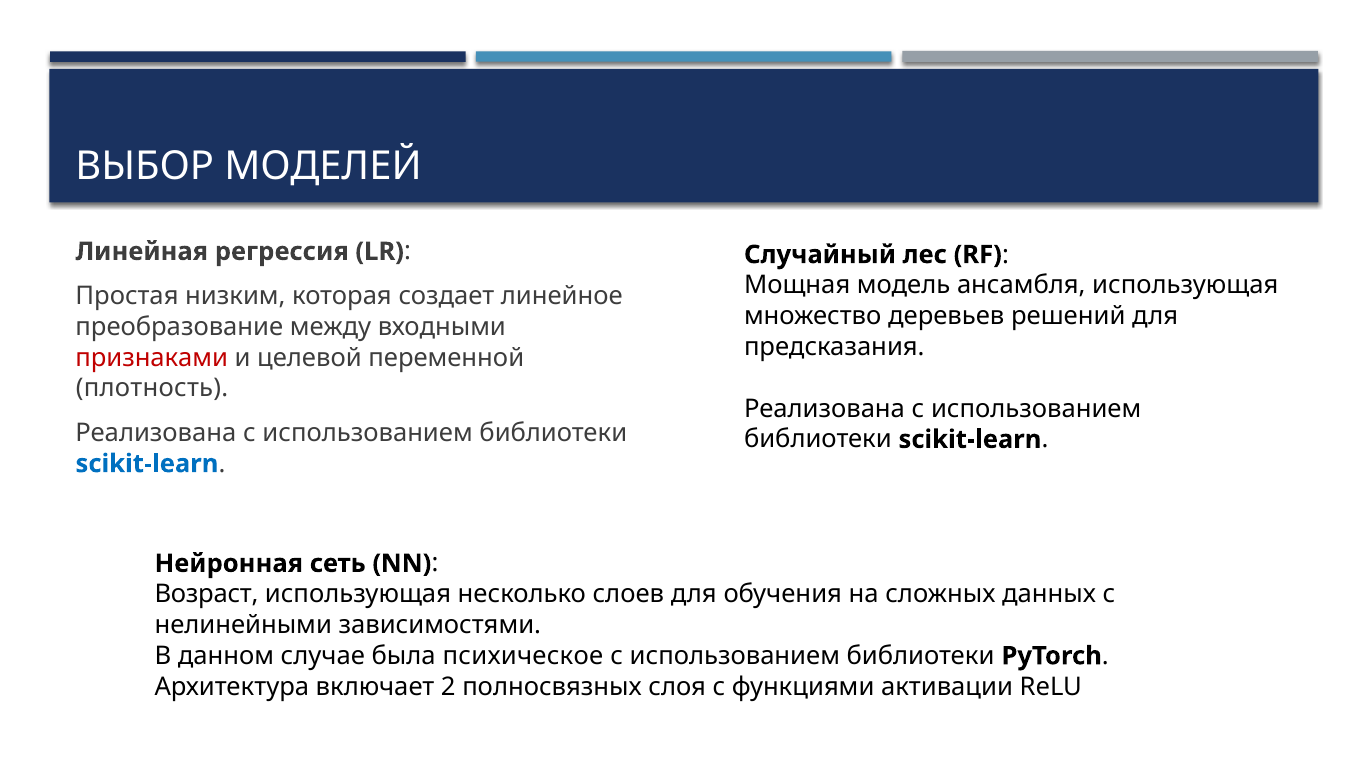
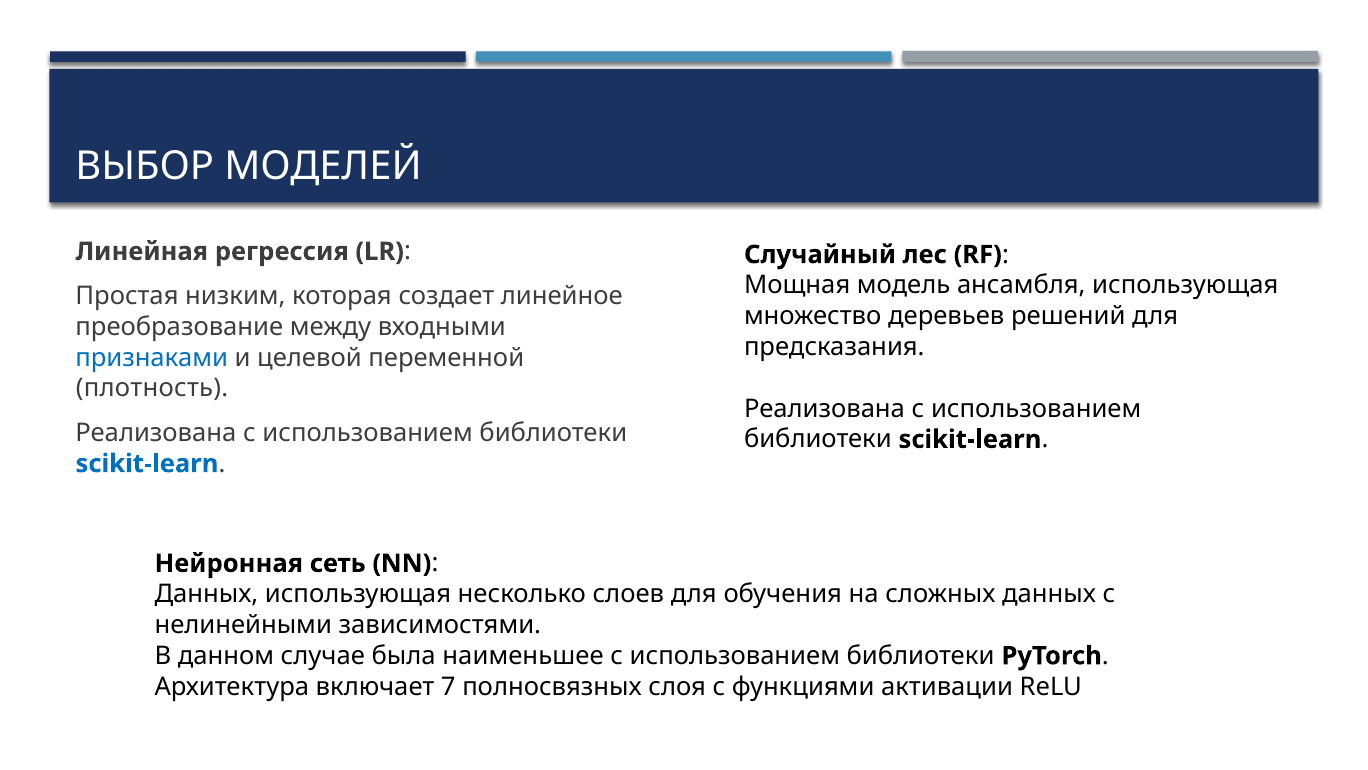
признаками colour: red -> blue
Возраст at (207, 594): Возраст -> Данных
психическое: психическое -> наименьшее
2: 2 -> 7
